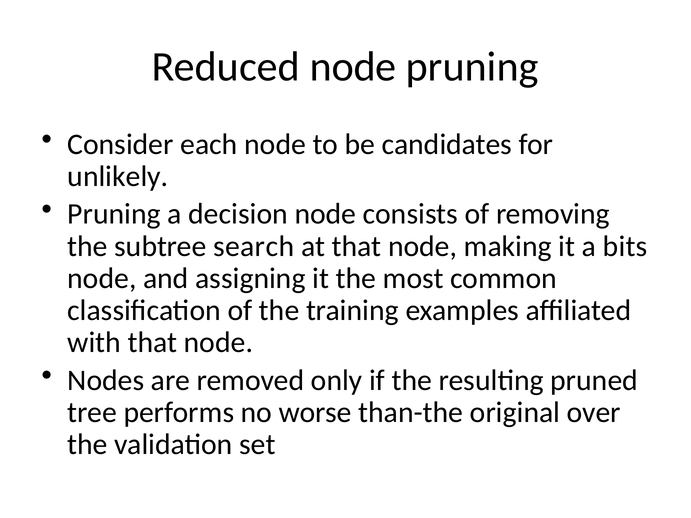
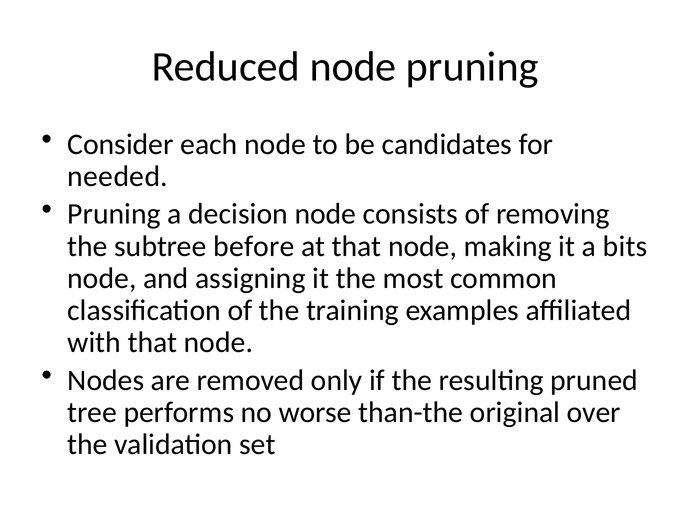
unlikely: unlikely -> needed
search: search -> before
